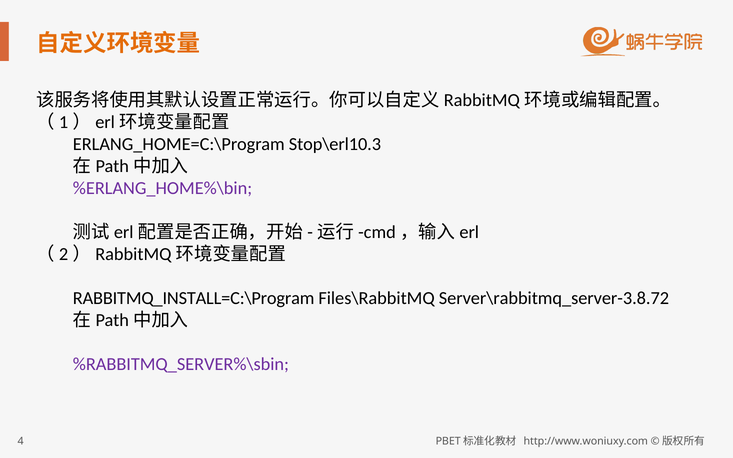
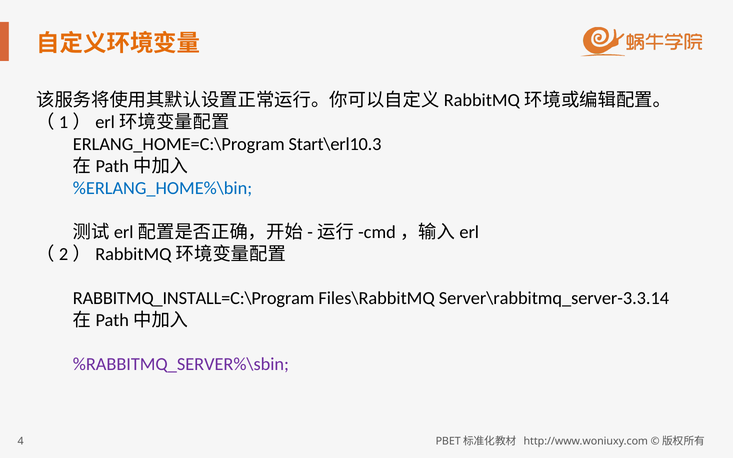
Stop\erl10.3: Stop\erl10.3 -> Start\erl10.3
%ERLANG_HOME%\bin colour: purple -> blue
Server\rabbitmq_server-3.8.72: Server\rabbitmq_server-3.8.72 -> Server\rabbitmq_server-3.3.14
